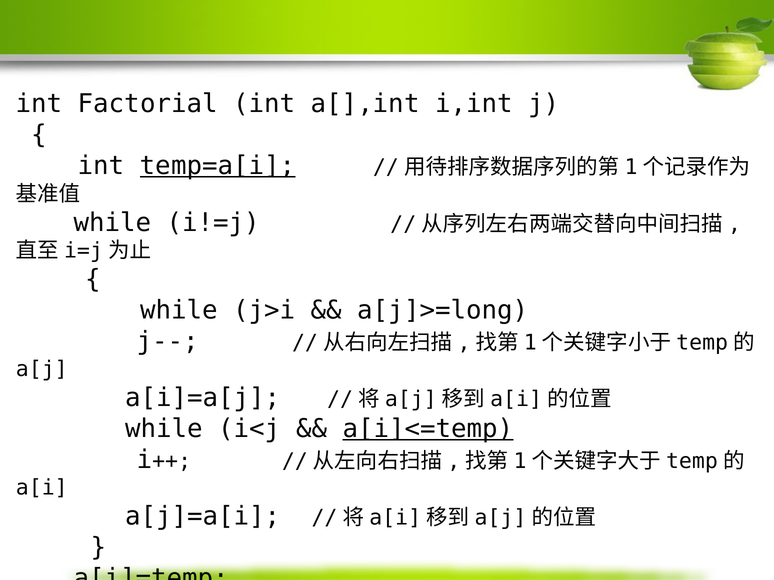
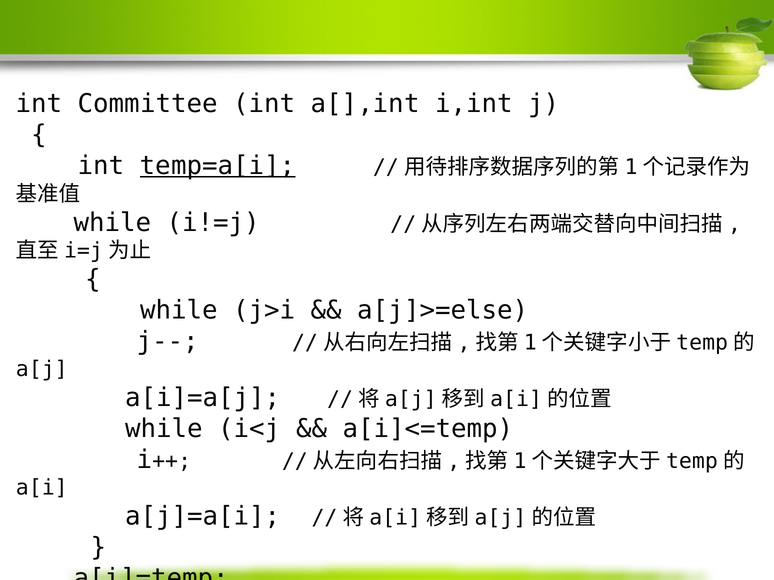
Factorial: Factorial -> Committee
a[j]>=long: a[j]>=long -> a[j]>=else
a[i]<=temp underline: present -> none
